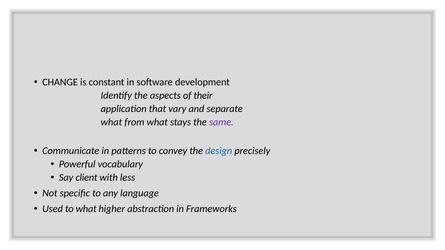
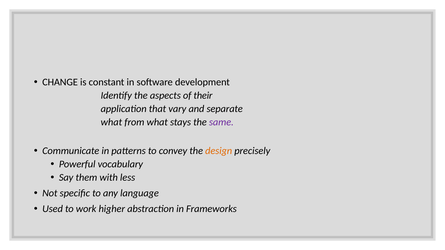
design colour: blue -> orange
client: client -> them
to what: what -> work
